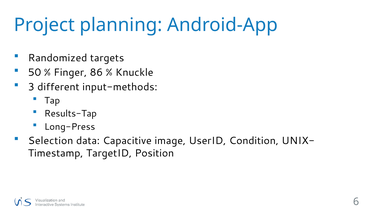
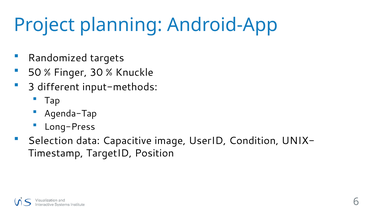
86: 86 -> 30
Results-Tap: Results-Tap -> Agenda-Tap
